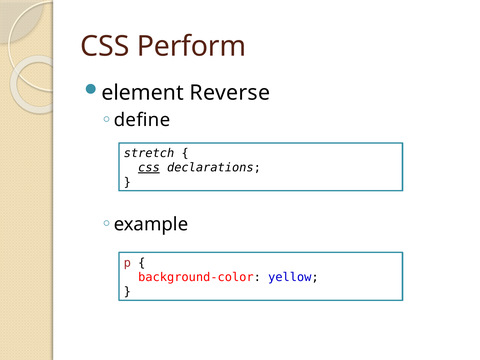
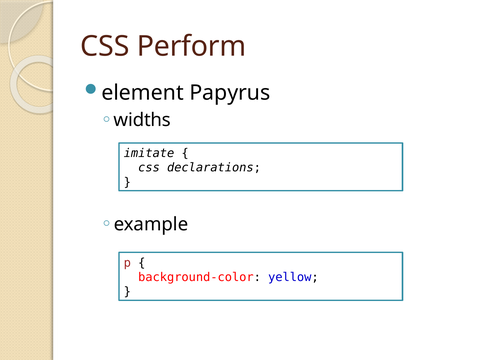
Reverse: Reverse -> Papyrus
define: define -> widths
stretch: stretch -> imitate
css at (149, 168) underline: present -> none
